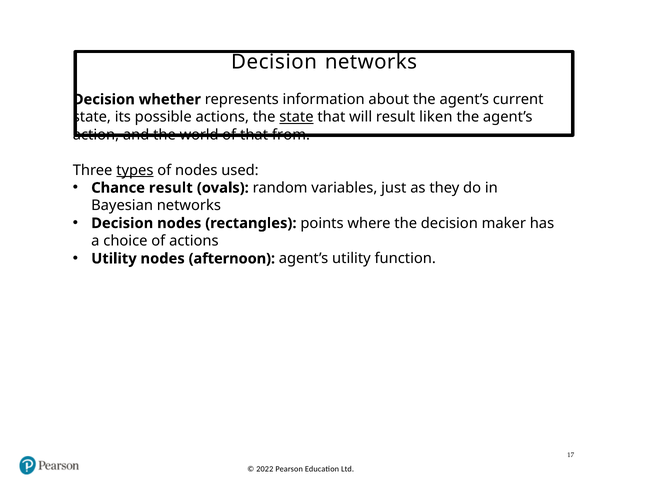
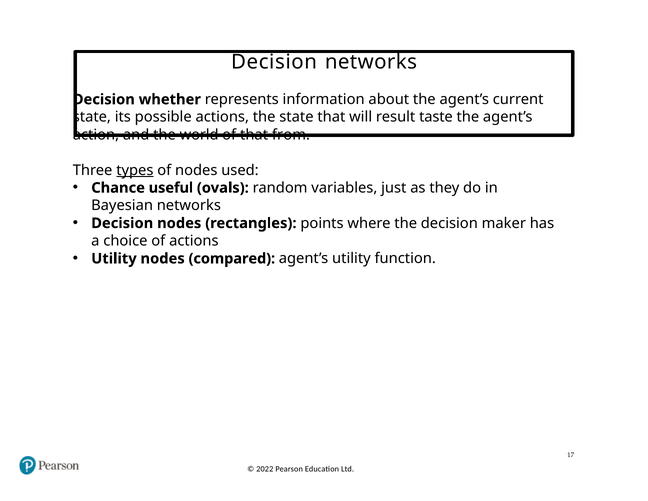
state at (296, 117) underline: present -> none
liken: liken -> taste
Chance result: result -> useful
afternoon: afternoon -> compared
